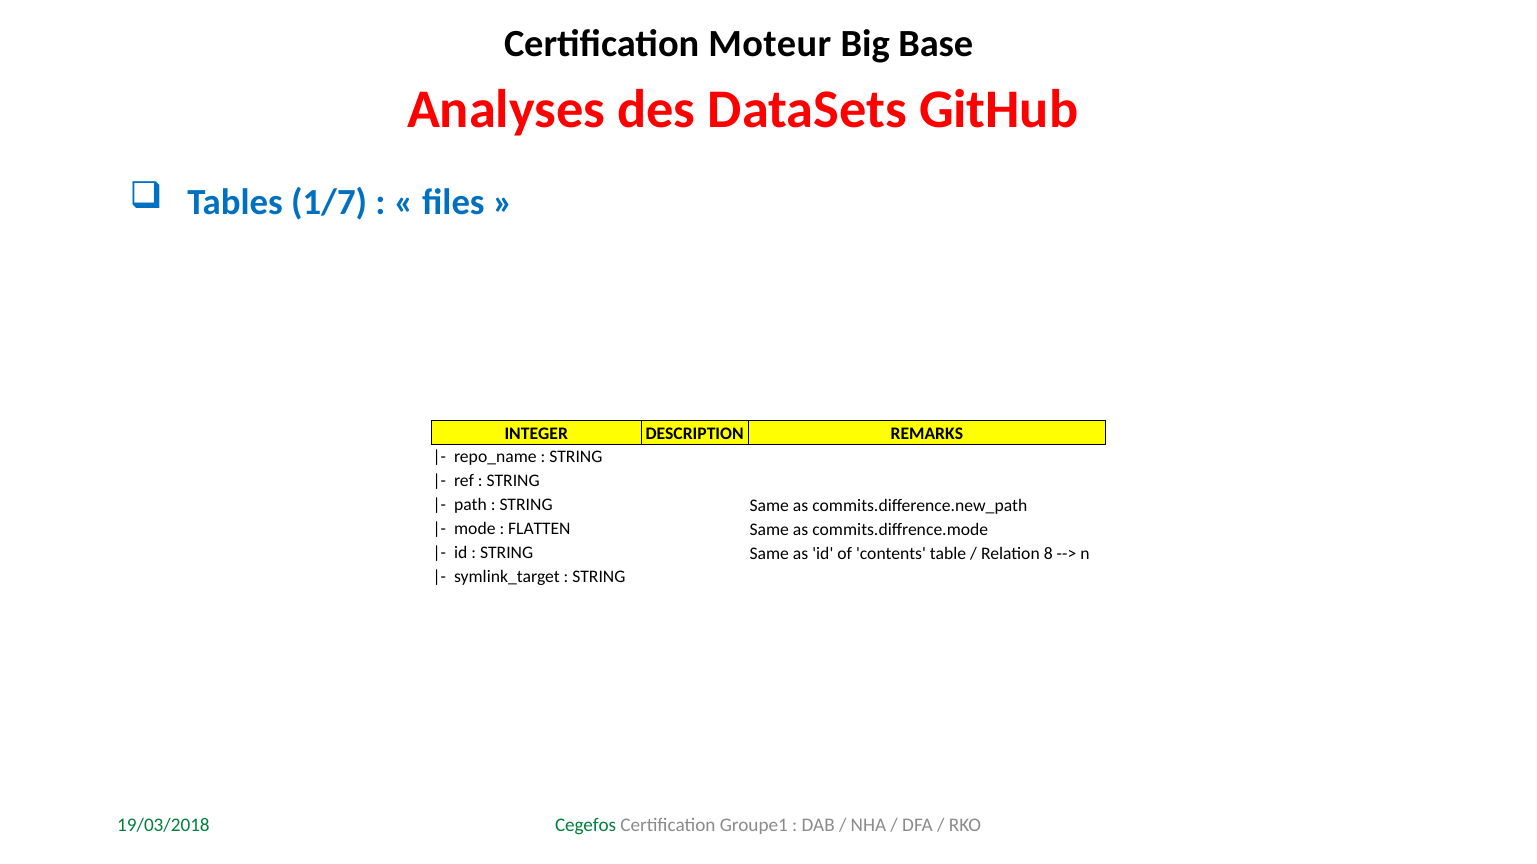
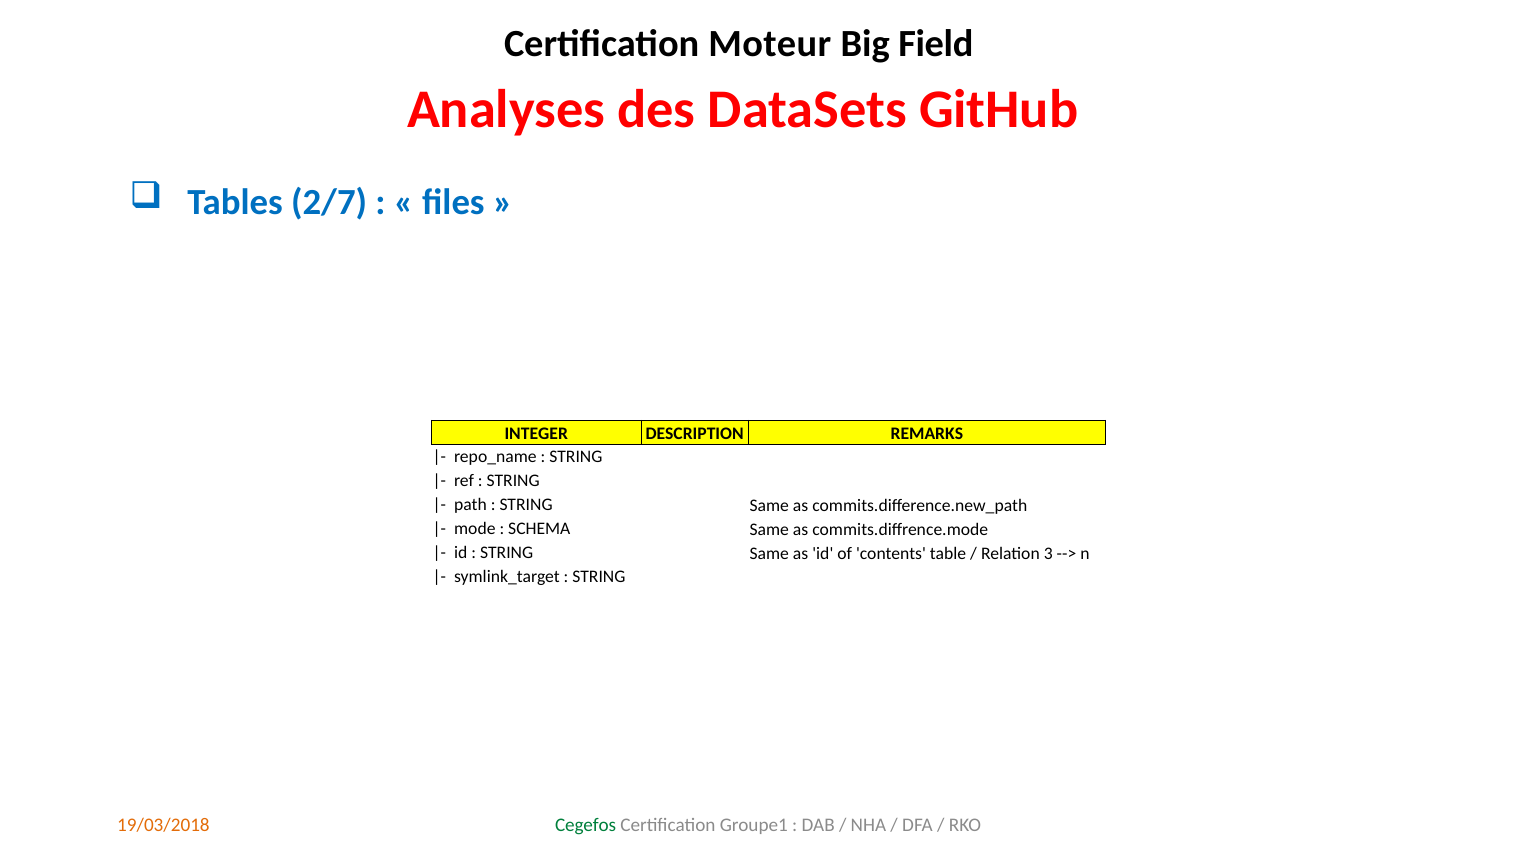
Base: Base -> Field
1/7: 1/7 -> 2/7
FLATTEN: FLATTEN -> SCHEMA
8: 8 -> 3
19/03/2018 colour: green -> orange
